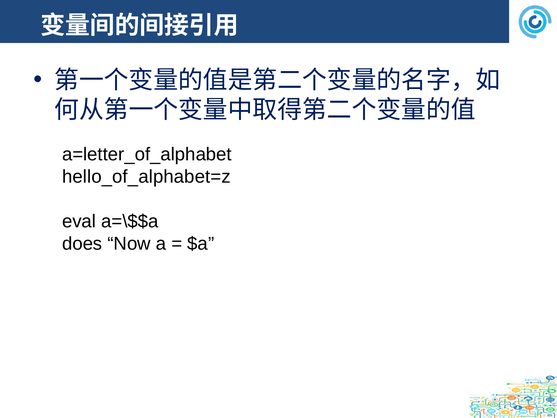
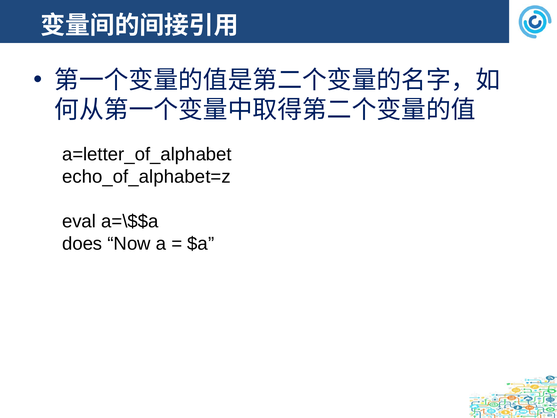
hello_of_alphabet=z: hello_of_alphabet=z -> echo_of_alphabet=z
